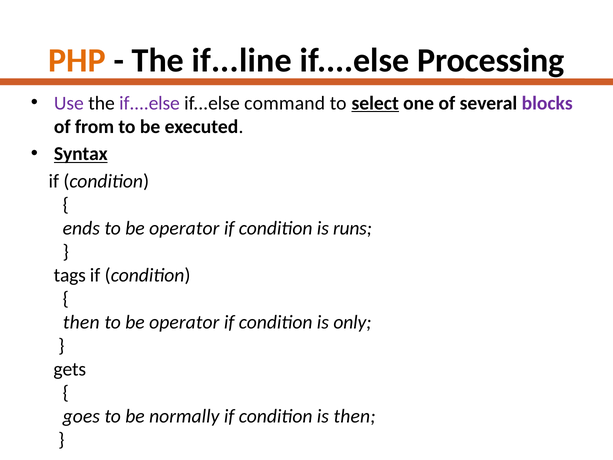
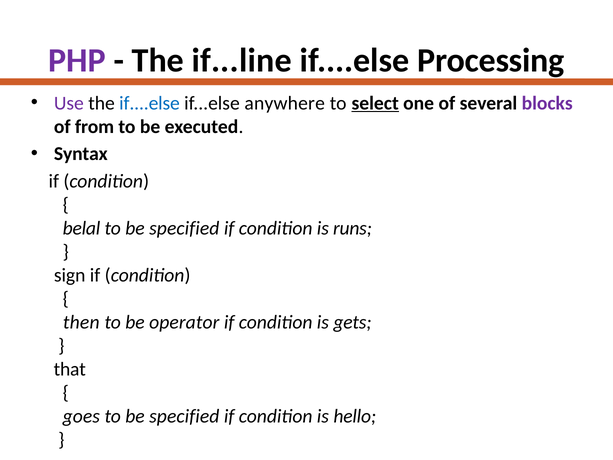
PHP colour: orange -> purple
if....else at (150, 103) colour: purple -> blue
command: command -> anywhere
Syntax underline: present -> none
ends: ends -> belal
operator at (184, 228): operator -> specified
tags: tags -> sign
only: only -> gets
gets: gets -> that
normally at (184, 416): normally -> specified
is then: then -> hello
